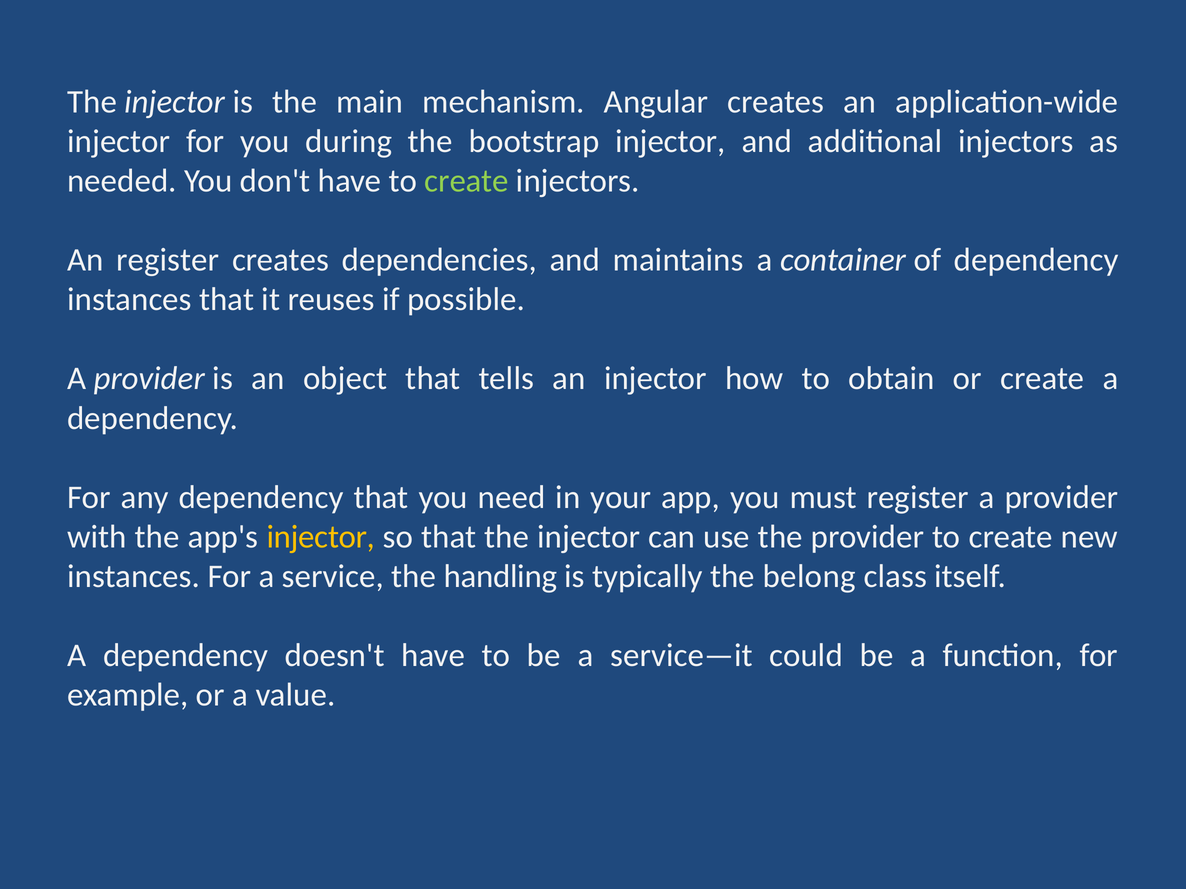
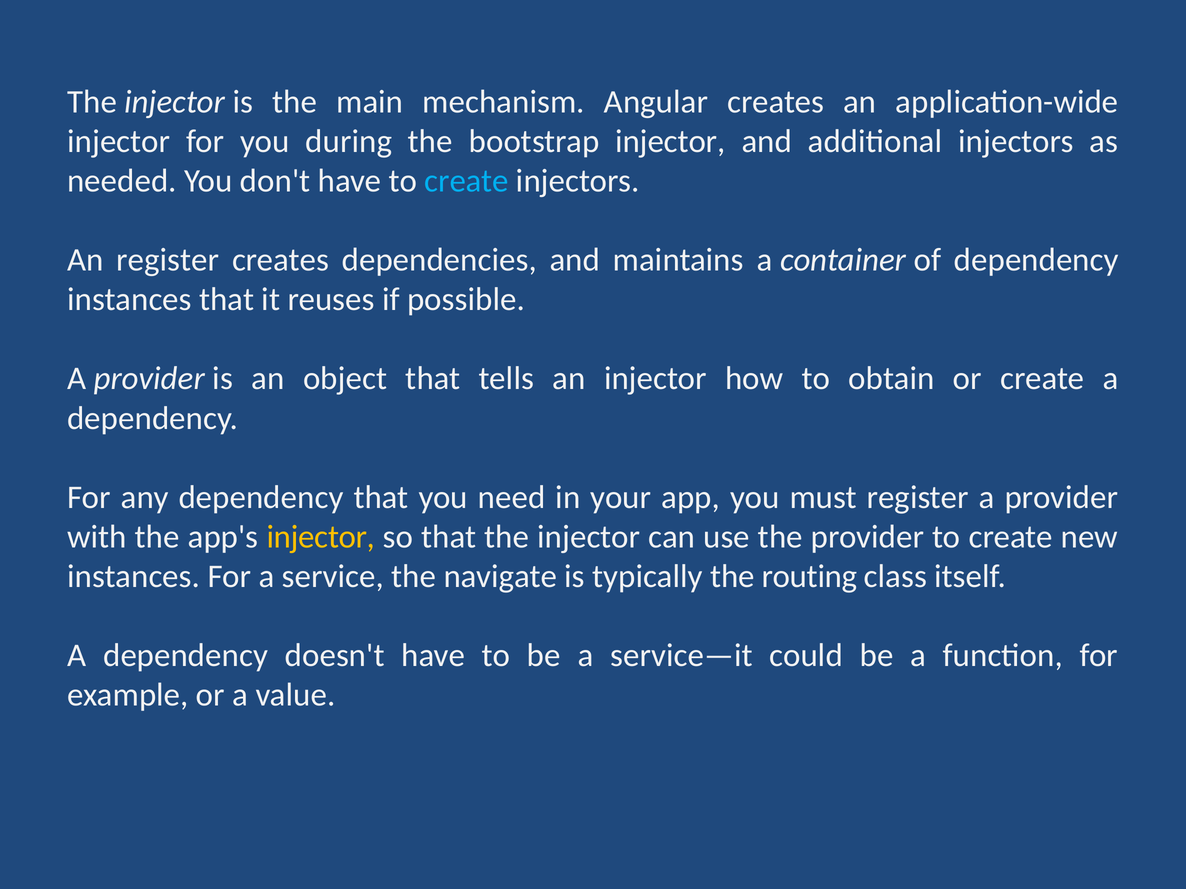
create at (467, 181) colour: light green -> light blue
handling: handling -> navigate
belong: belong -> routing
